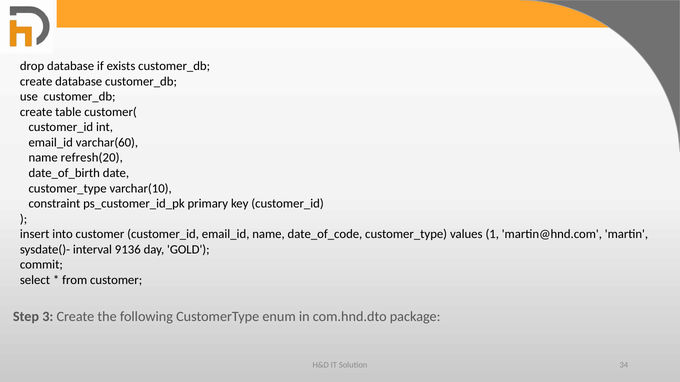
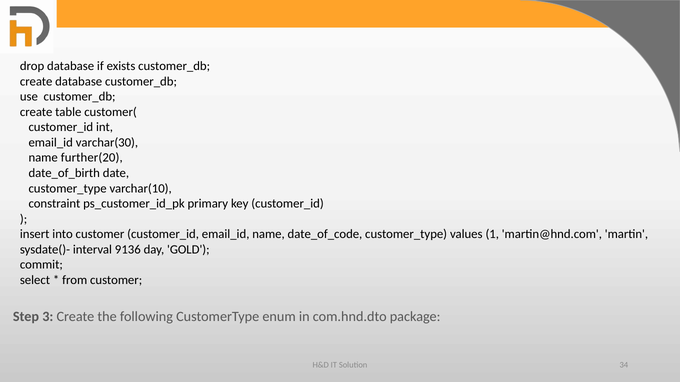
varchar(60: varchar(60 -> varchar(30
refresh(20: refresh(20 -> further(20
